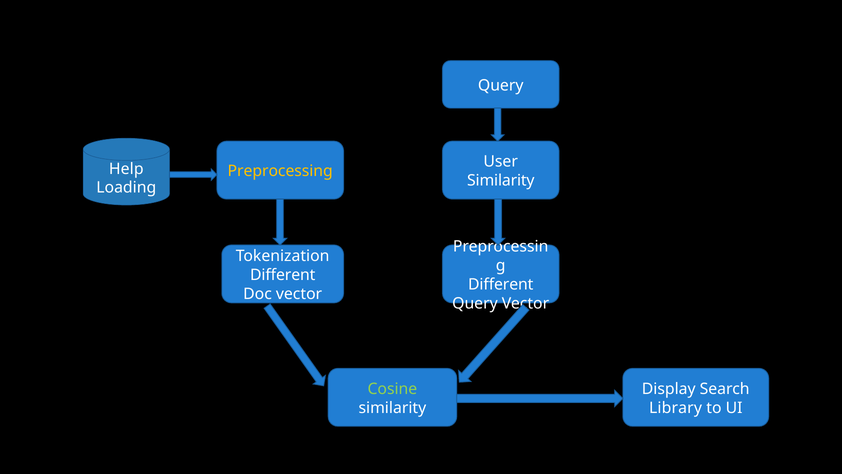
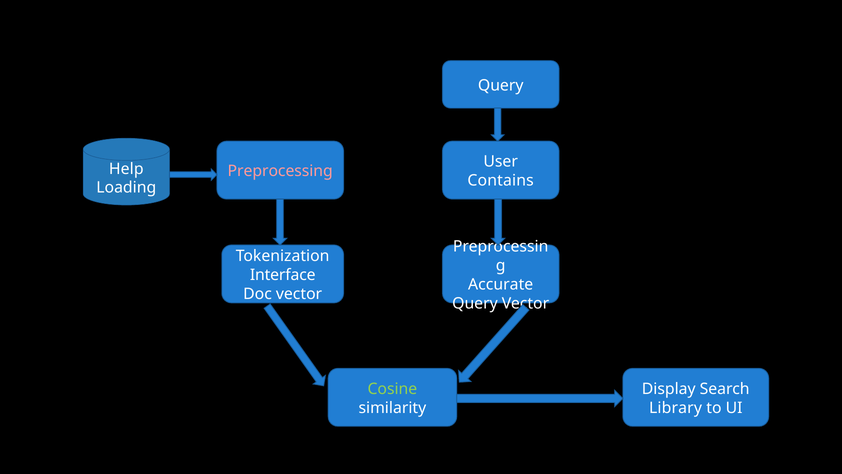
Preprocessing colour: yellow -> pink
Similarity at (501, 181): Similarity -> Contains
Different at (283, 275): Different -> Interface
Different at (501, 284): Different -> Accurate
